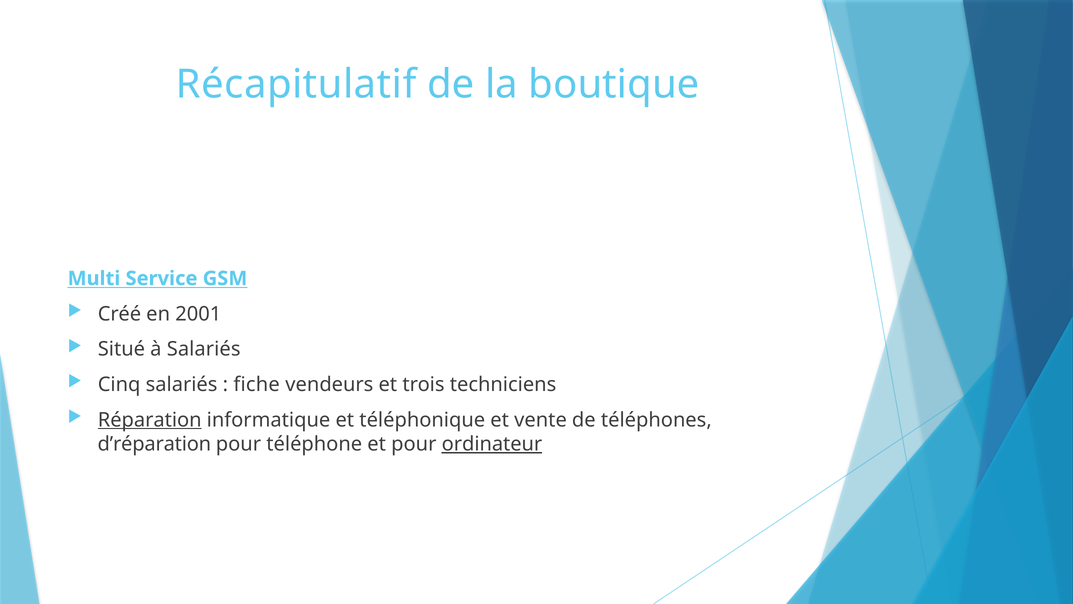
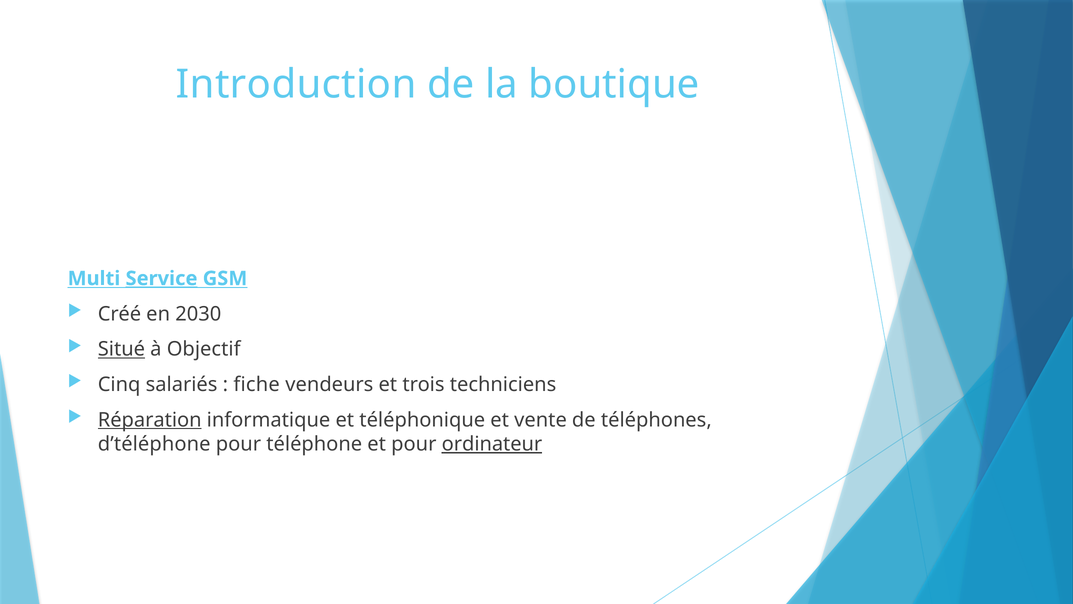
Récapitulatif: Récapitulatif -> Introduction
Service underline: none -> present
2001: 2001 -> 2030
Situé underline: none -> present
à Salariés: Salariés -> Objectif
d’réparation: d’réparation -> d’téléphone
